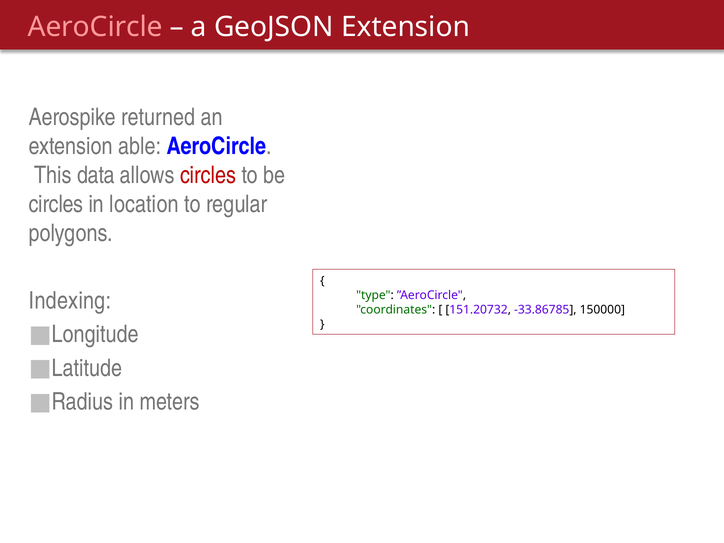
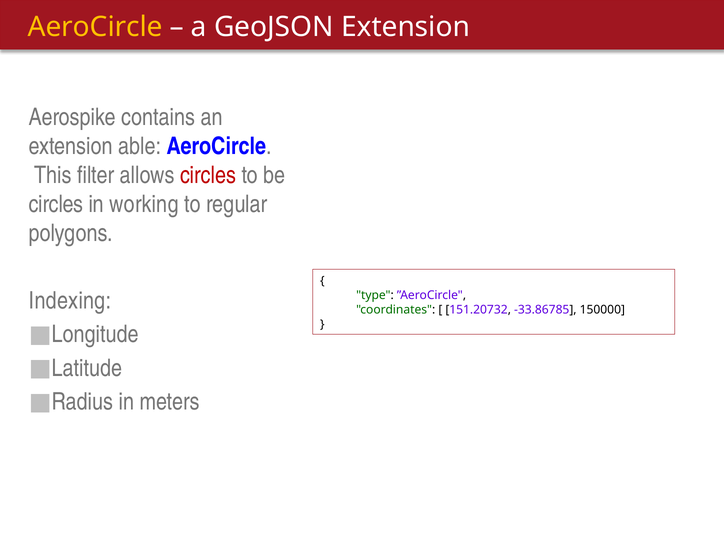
AeroCircle at (95, 27) colour: pink -> yellow
returned: returned -> contains
data: data -> filter
location: location -> working
